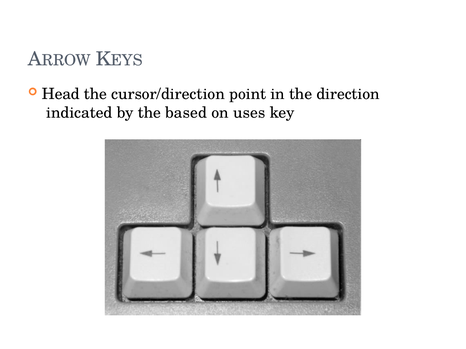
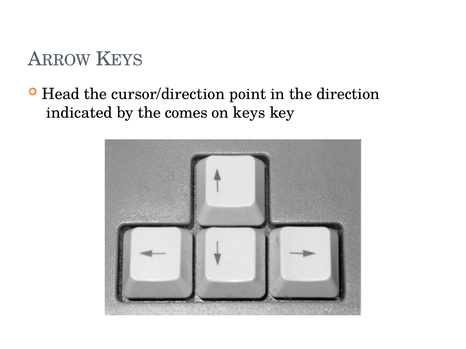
based: based -> comes
uses: uses -> keys
